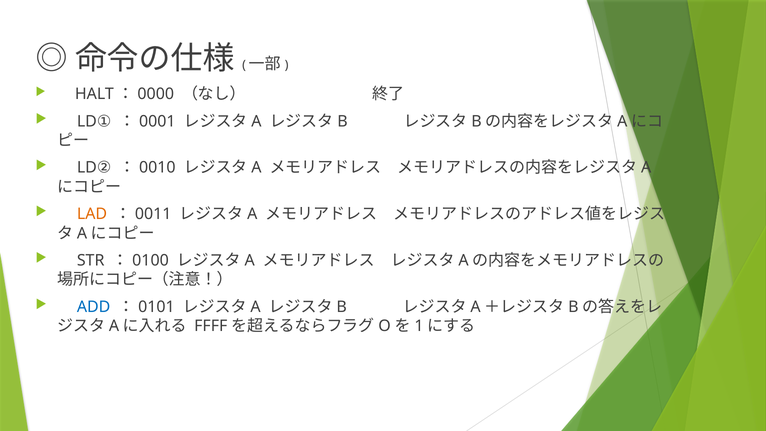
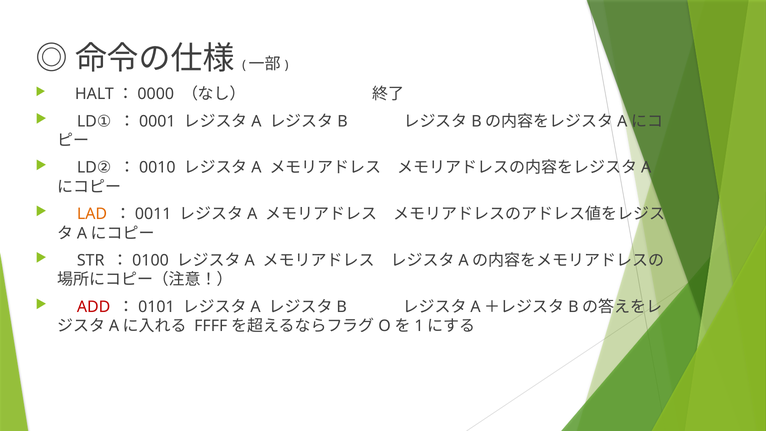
ADD colour: blue -> red
